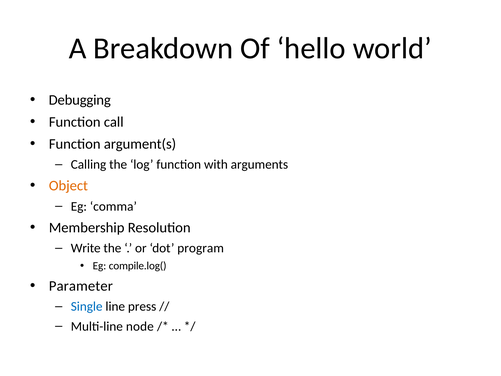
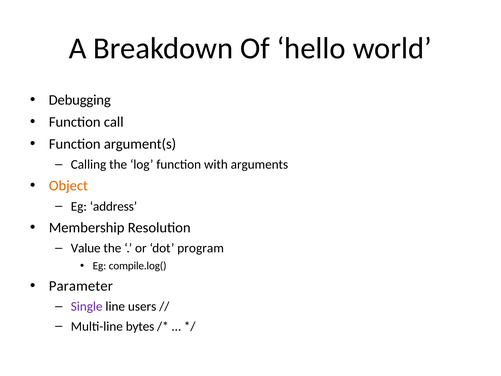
comma: comma -> address
Write: Write -> Value
Single colour: blue -> purple
press: press -> users
node: node -> bytes
